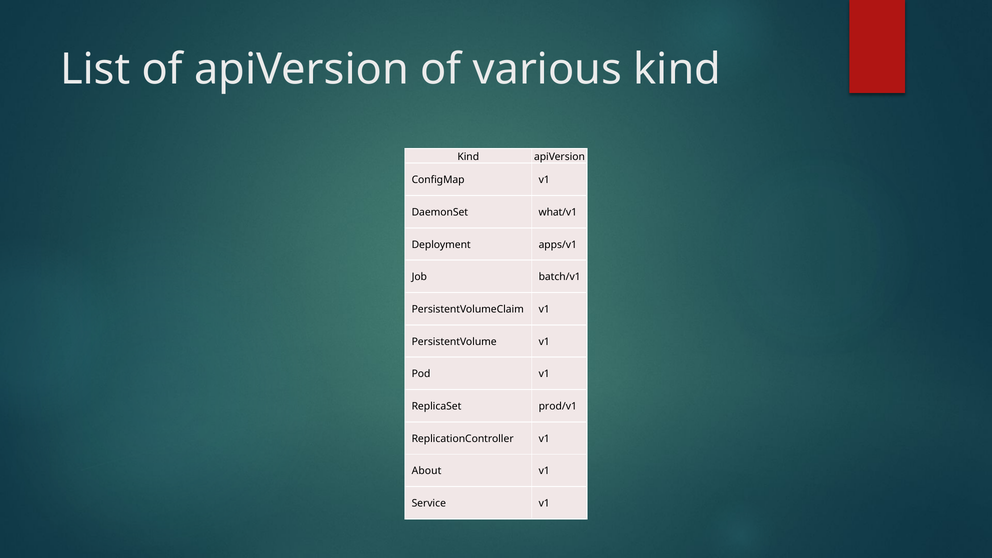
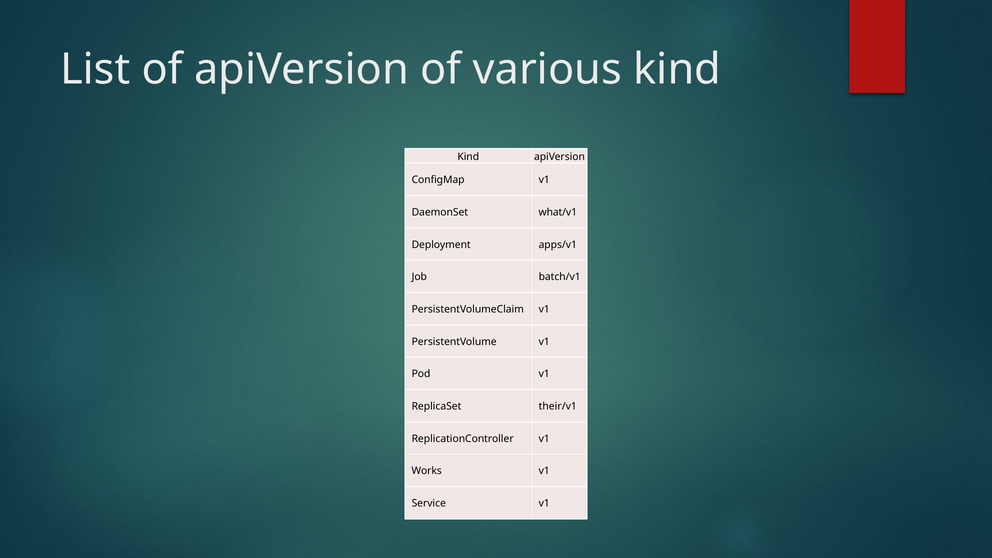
prod/v1: prod/v1 -> their/v1
About: About -> Works
